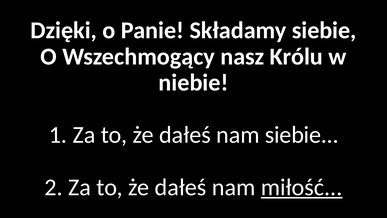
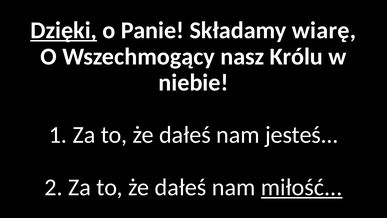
Dzięki underline: none -> present
Składamy siebie: siebie -> wiarę
nam siebie: siebie -> jesteś
